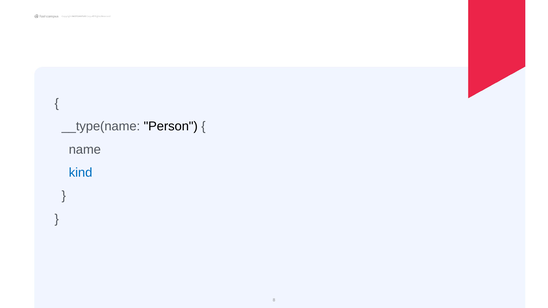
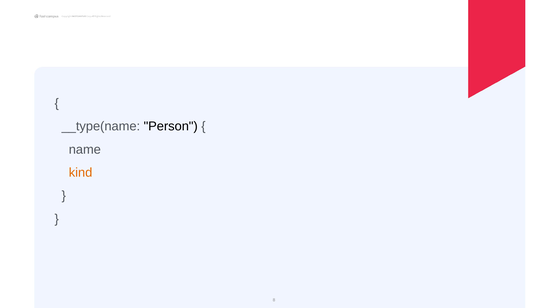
kind colour: blue -> orange
